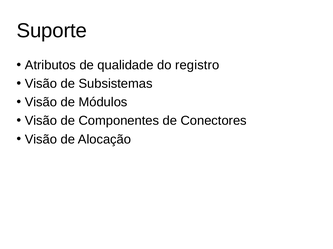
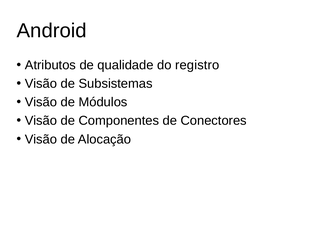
Suporte: Suporte -> Android
